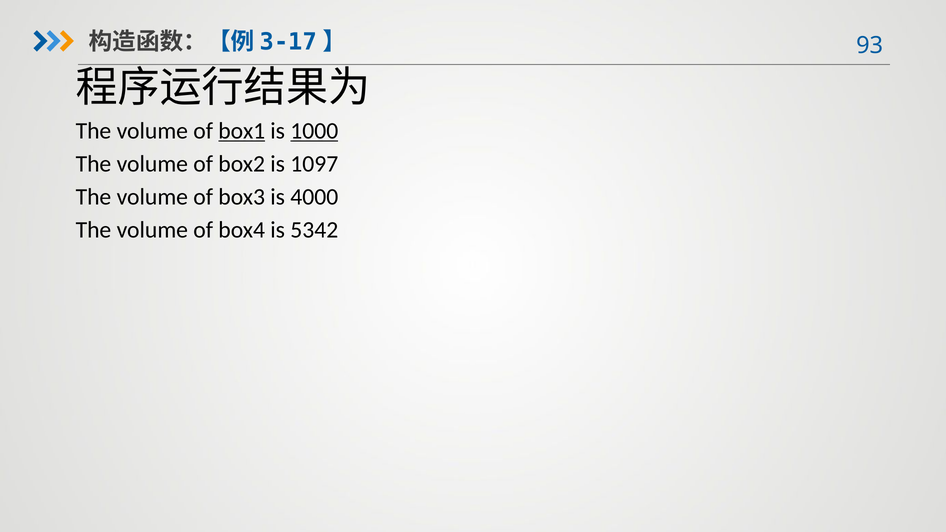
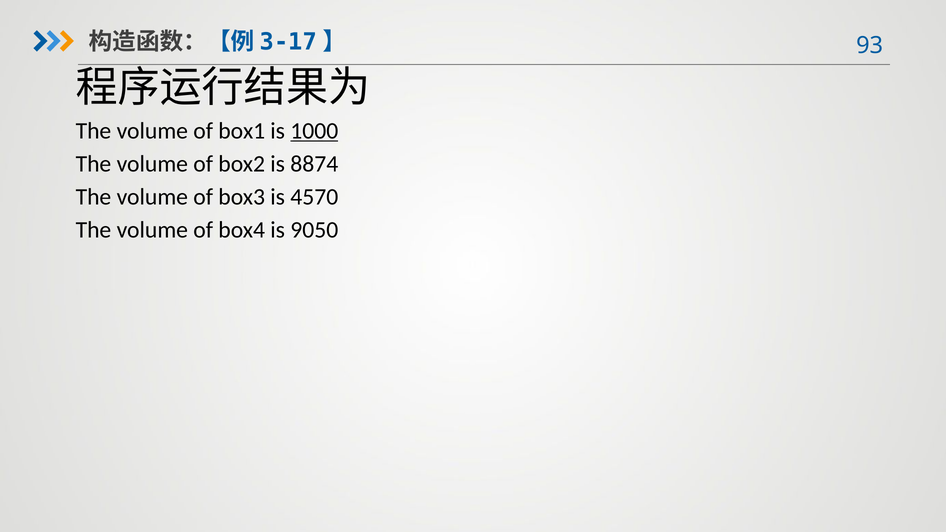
box1 underline: present -> none
1097: 1097 -> 8874
4000: 4000 -> 4570
5342: 5342 -> 9050
